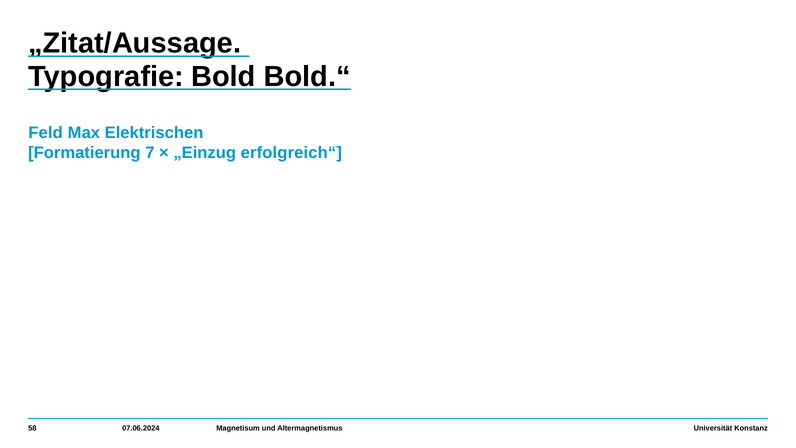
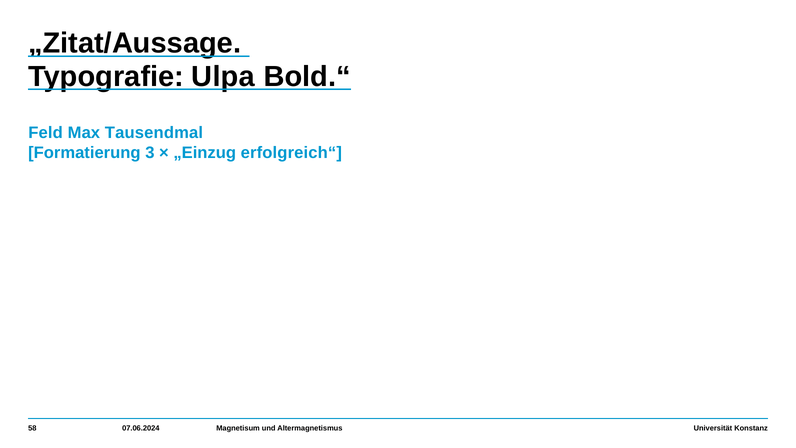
Bold: Bold -> Ulpa
Elektrischen: Elektrischen -> Tausendmal
7: 7 -> 3
